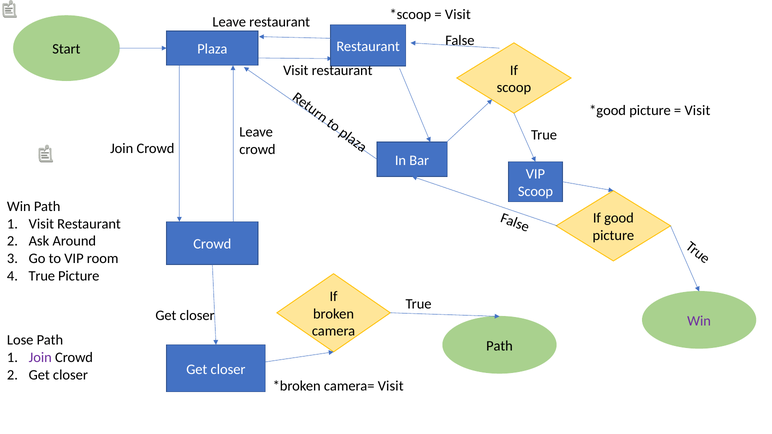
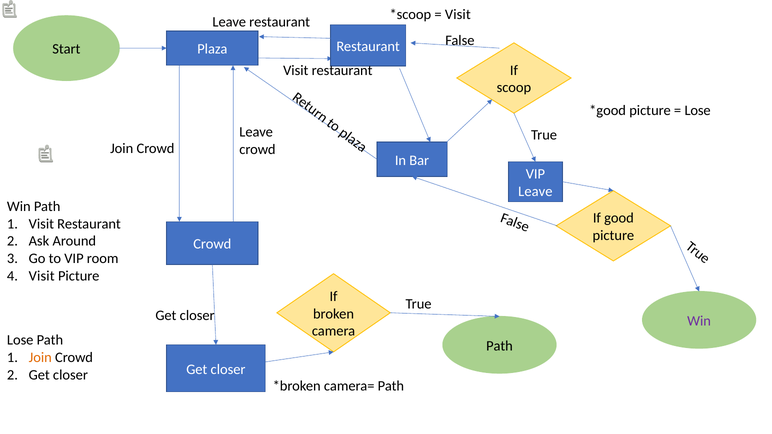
Visit at (697, 110): Visit -> Lose
Scoop at (535, 192): Scoop -> Leave
True at (42, 276): True -> Visit
Join at (40, 358) colour: purple -> orange
camera= Visit: Visit -> Path
